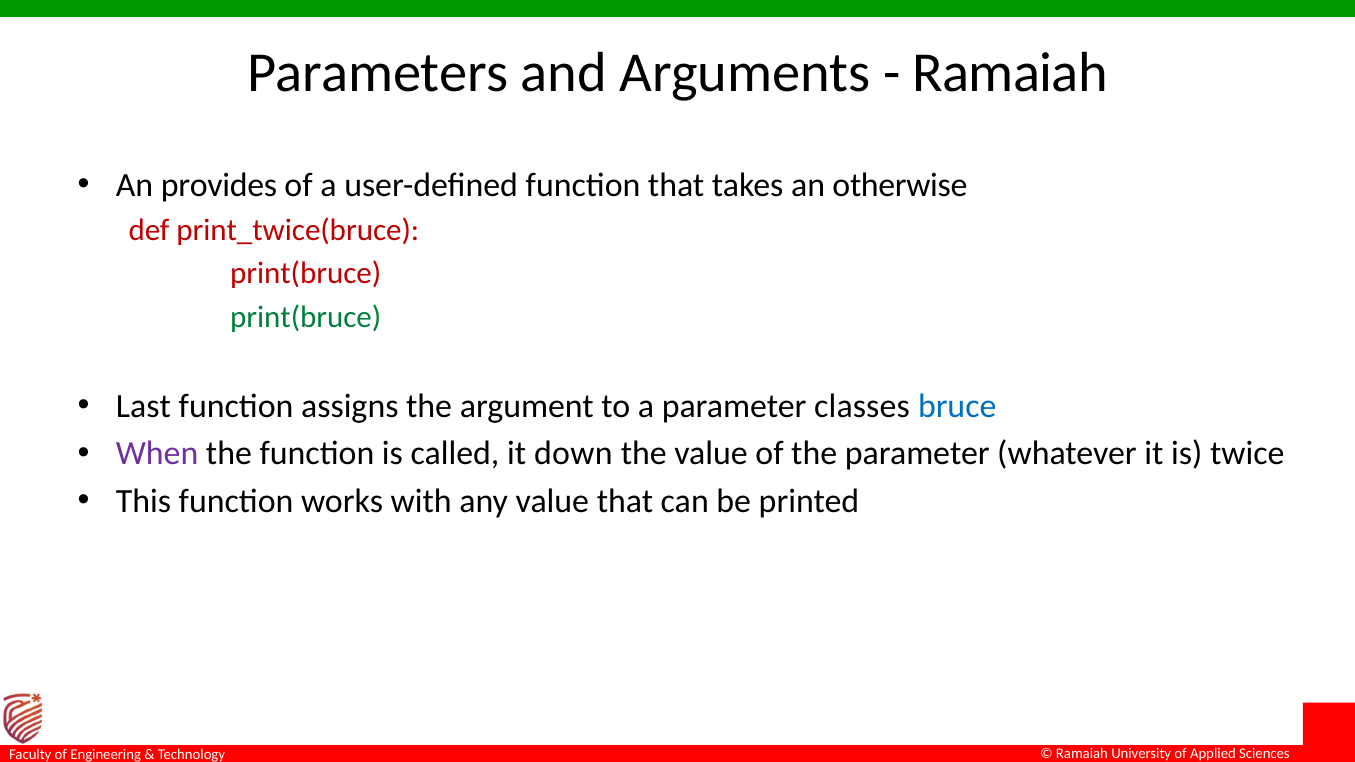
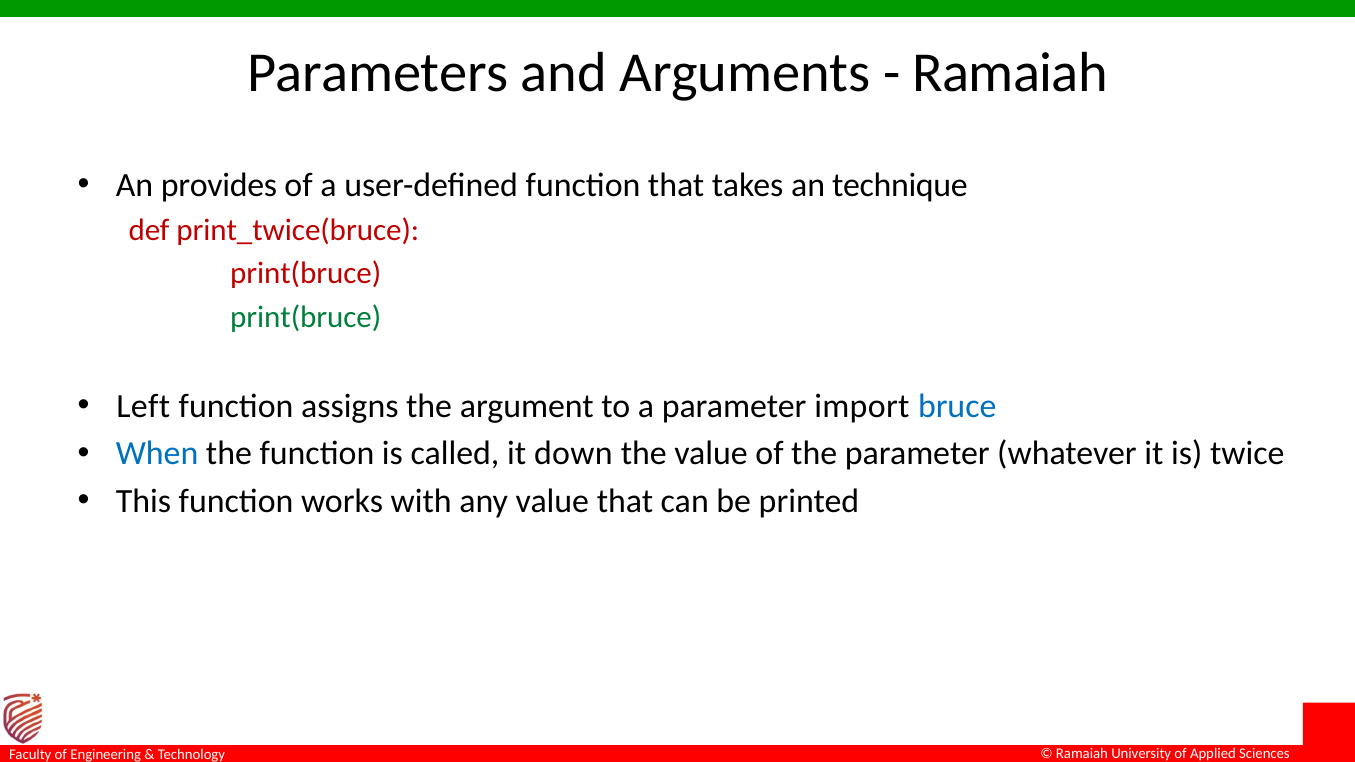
otherwise: otherwise -> technique
Last: Last -> Left
classes: classes -> import
When colour: purple -> blue
